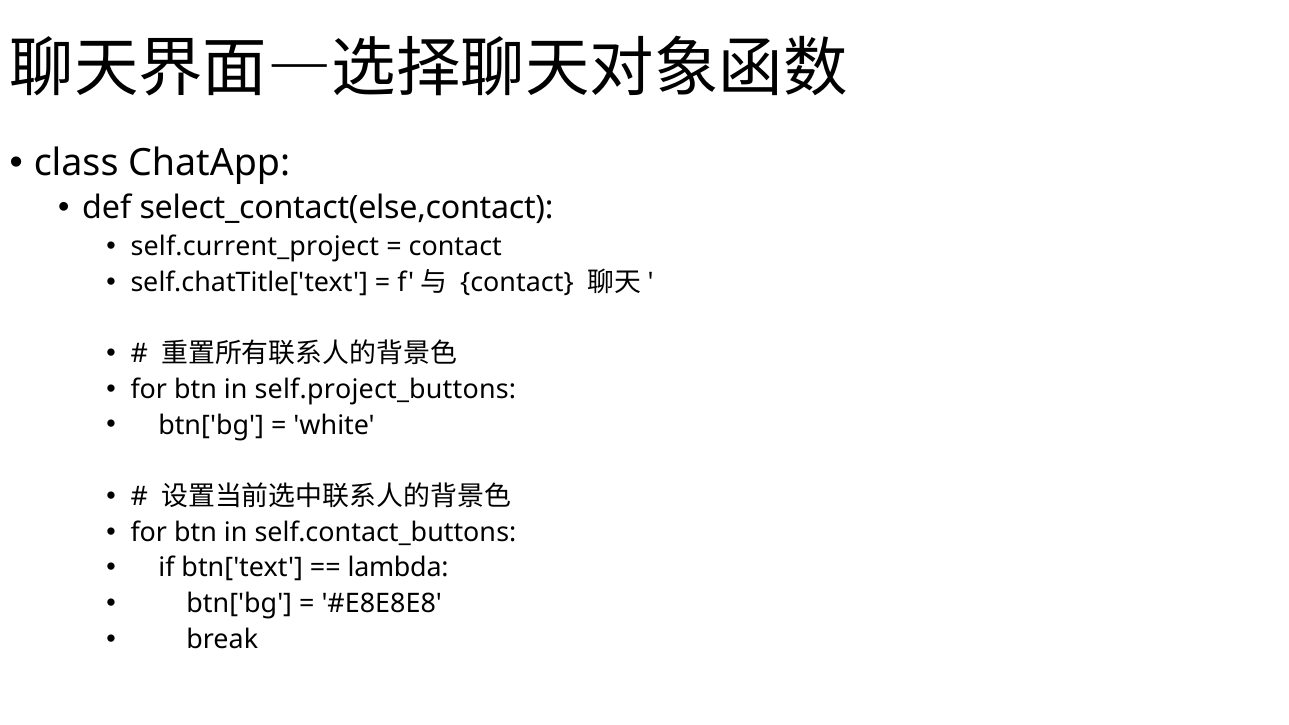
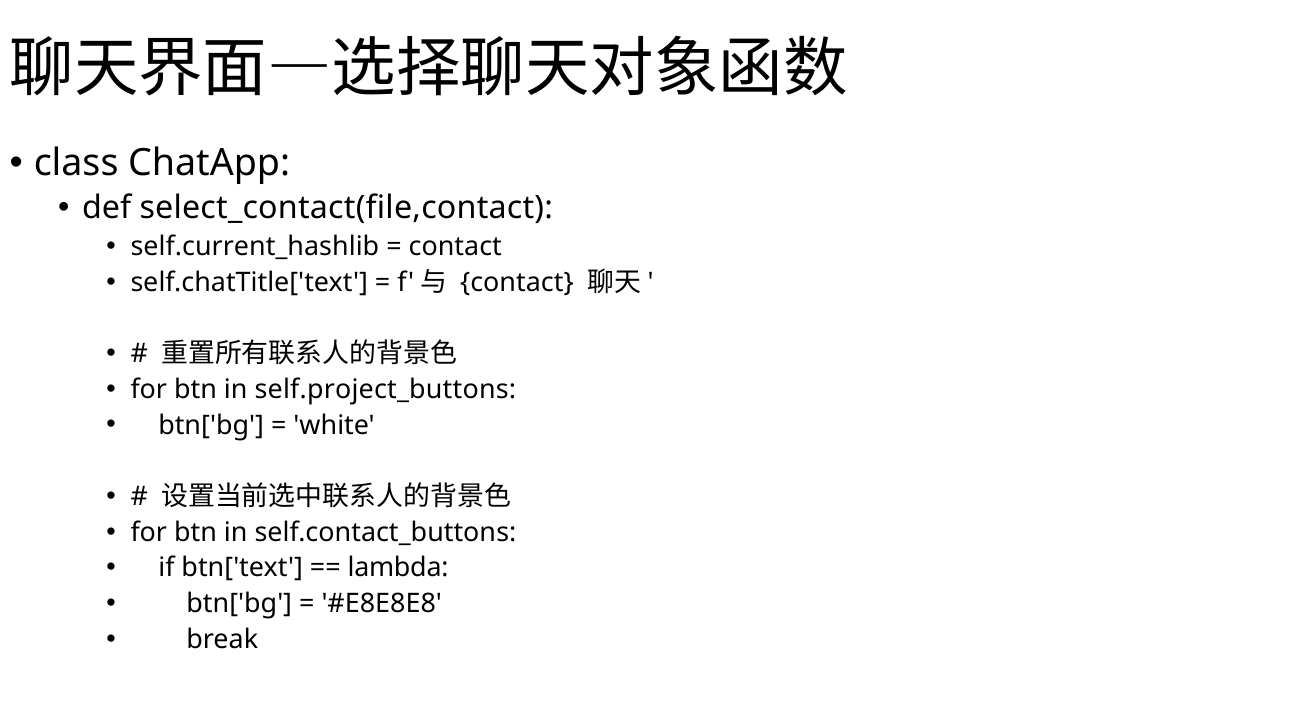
select_contact(else,contact: select_contact(else,contact -> select_contact(file,contact
self.current_project: self.current_project -> self.current_hashlib
